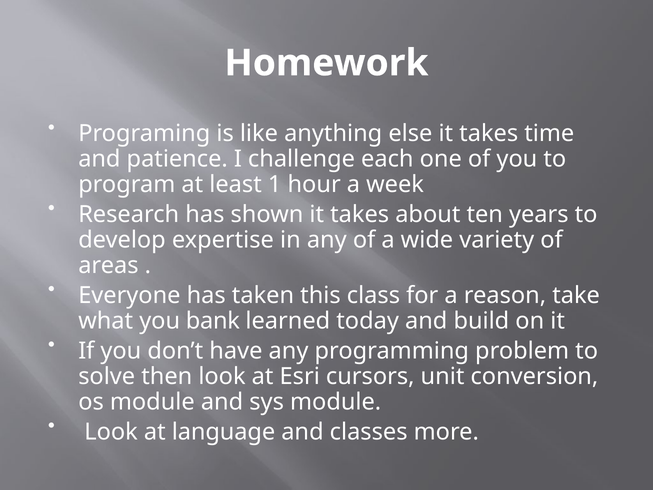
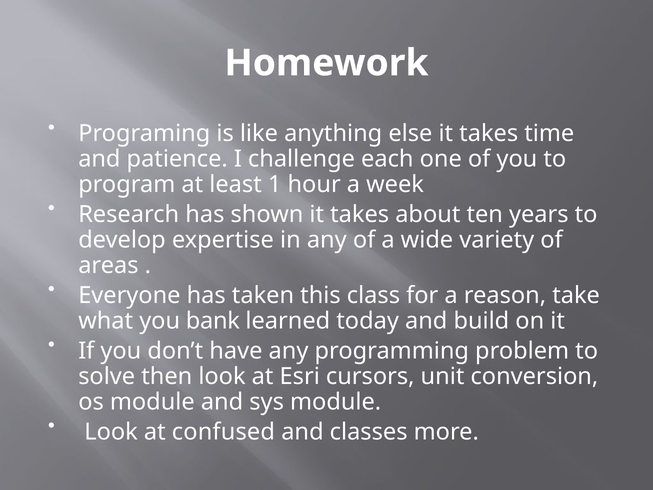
language: language -> confused
